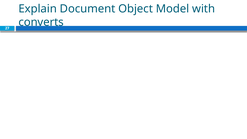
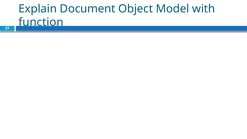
converts: converts -> function
